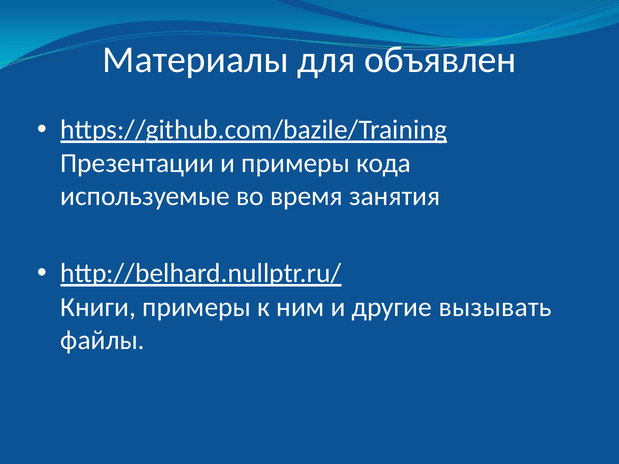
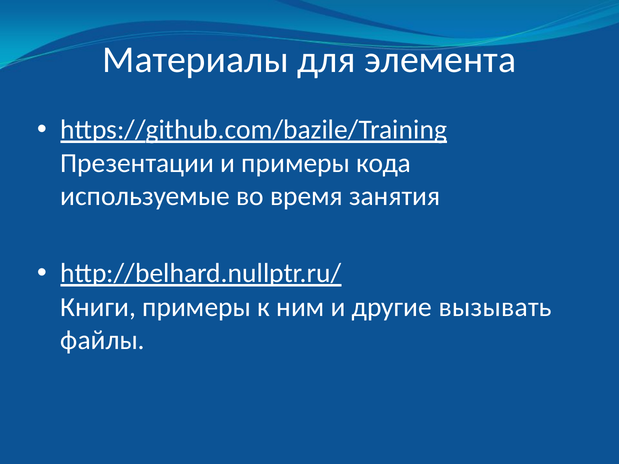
объявлен: объявлен -> элемента
